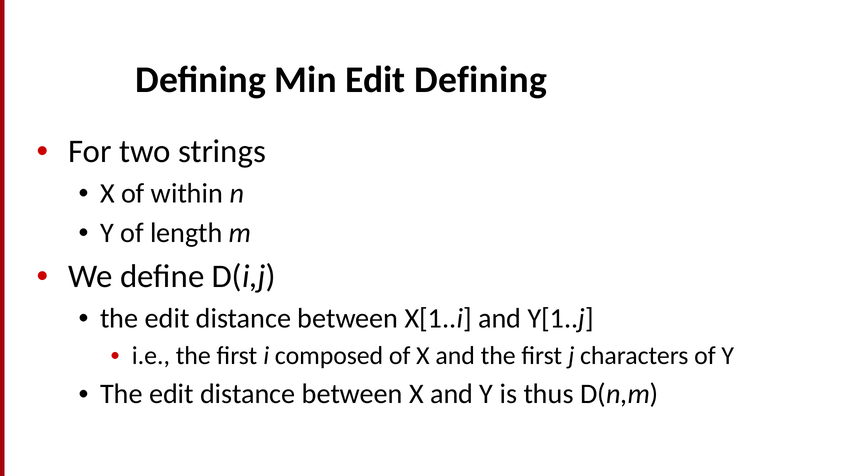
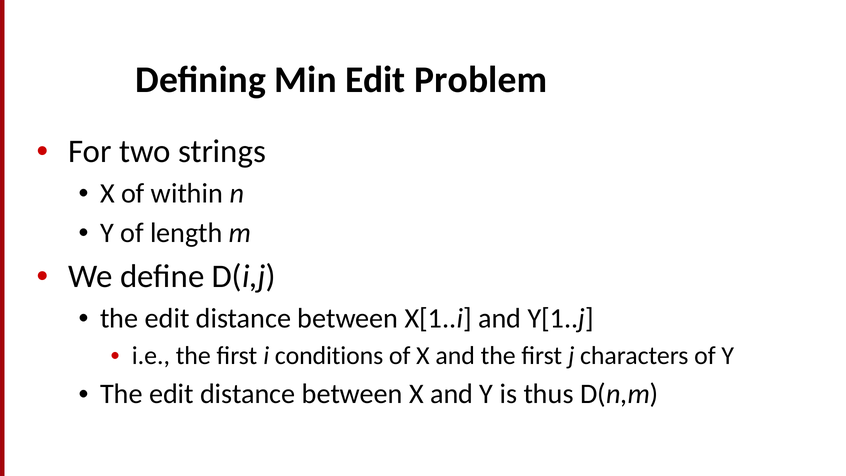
Edit Defining: Defining -> Problem
composed: composed -> conditions
